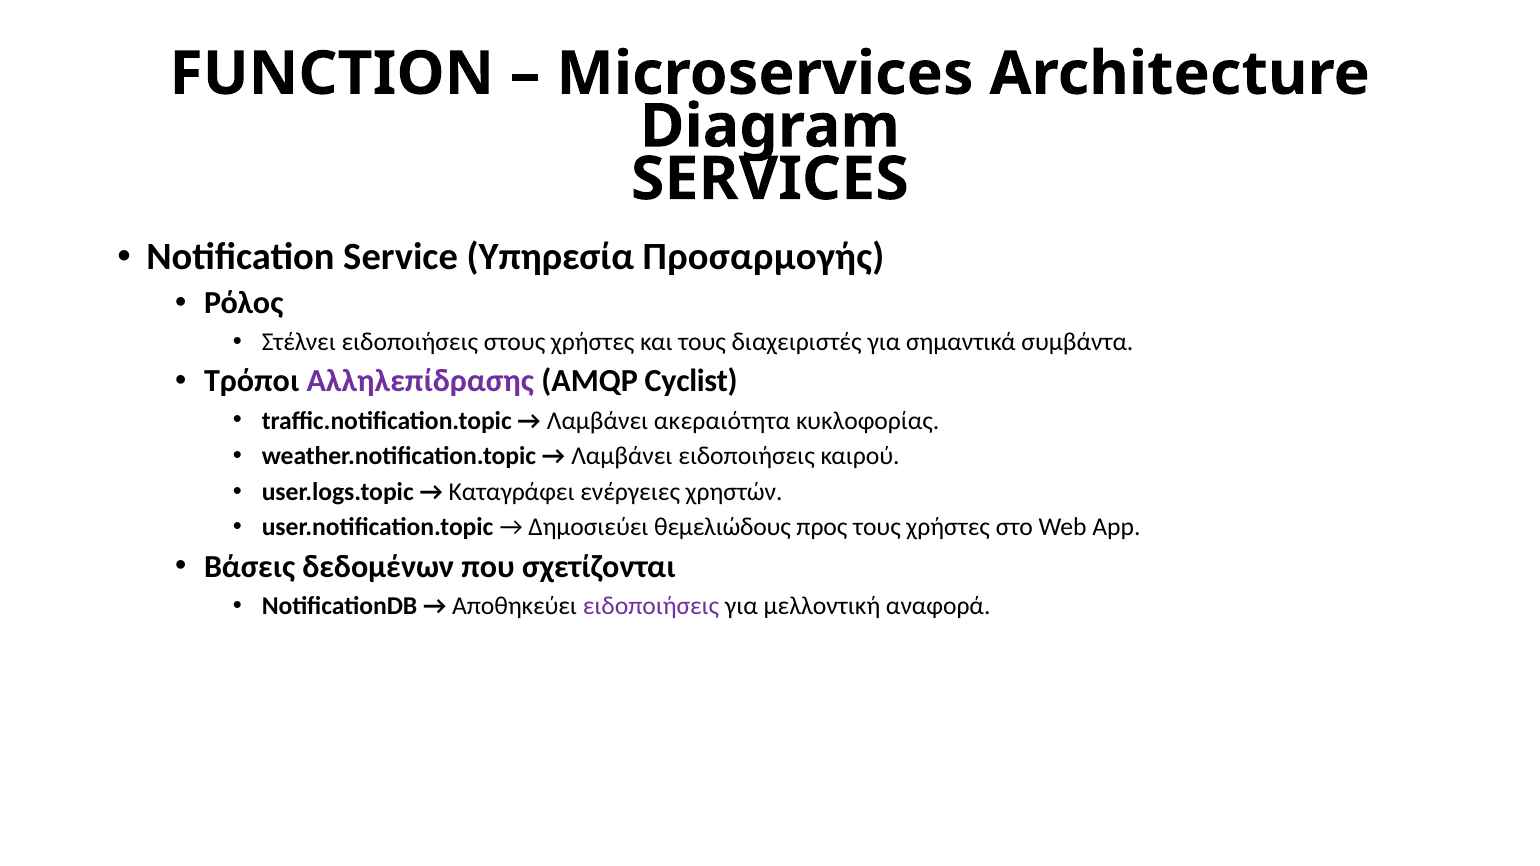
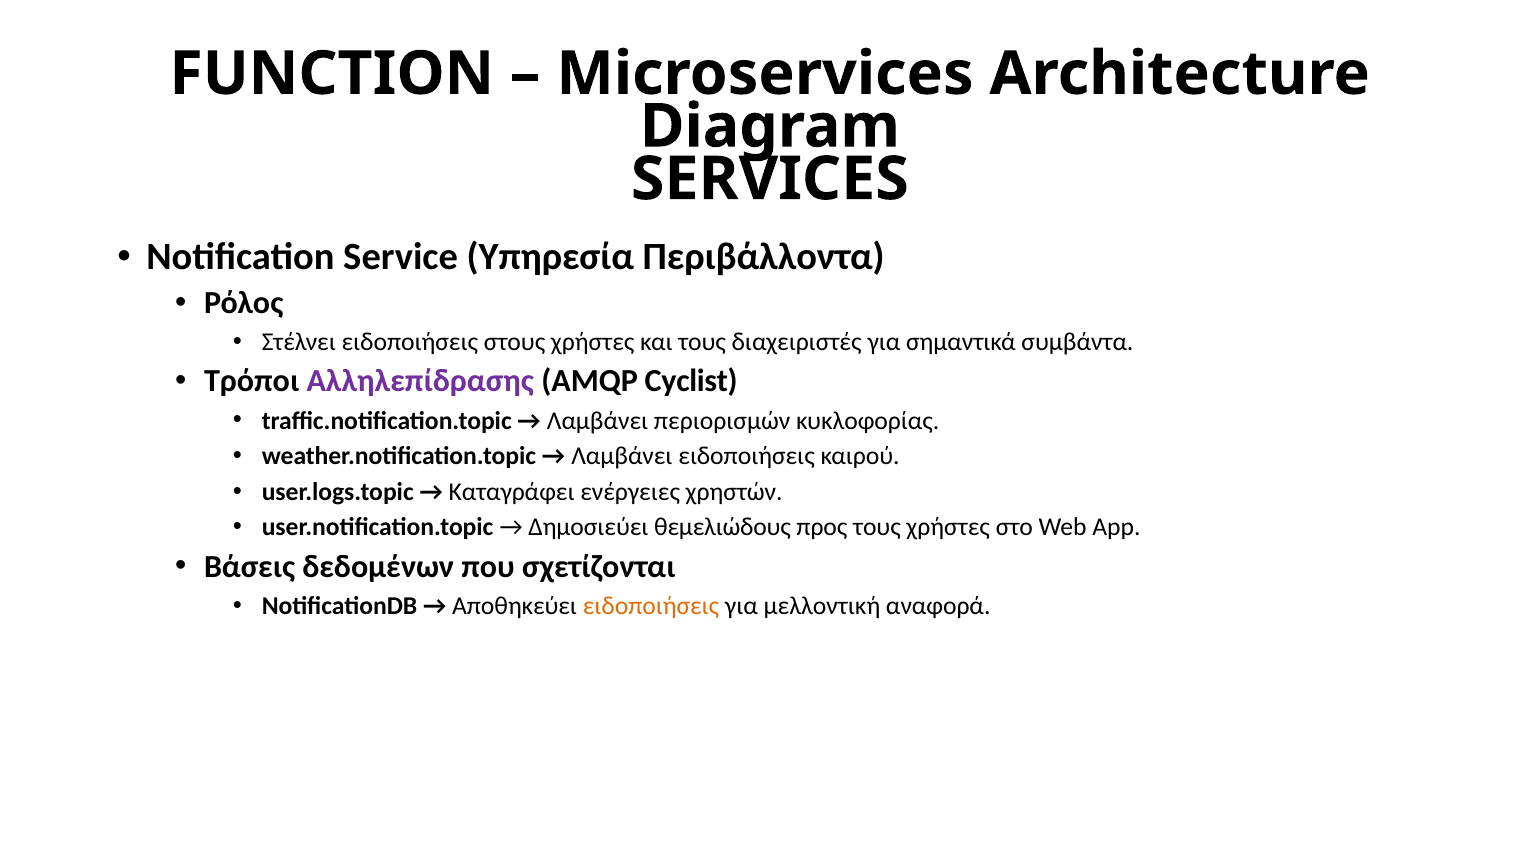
Προσαρμογής: Προσαρμογής -> Περιβάλλοντα
ακεραιότητα: ακεραιότητα -> περιορισμών
ειδοποιήσεις at (651, 606) colour: purple -> orange
